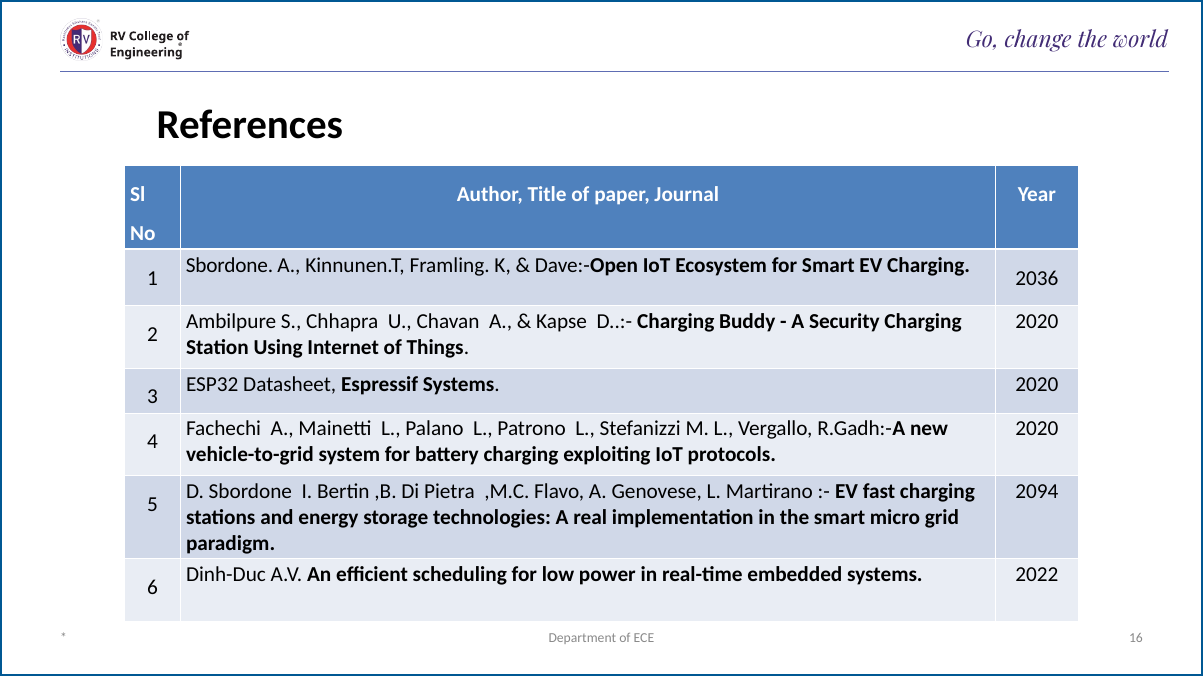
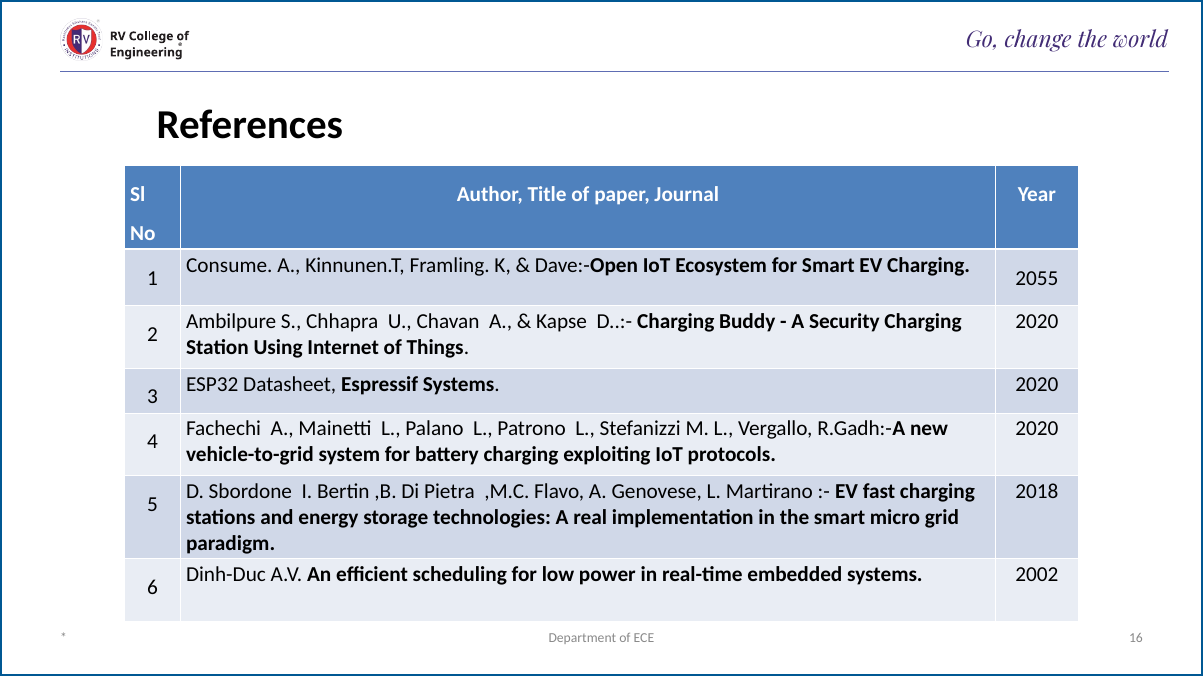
Sbordone at (229, 265): Sbordone -> Consume
2036: 2036 -> 2055
2094: 2094 -> 2018
2022: 2022 -> 2002
